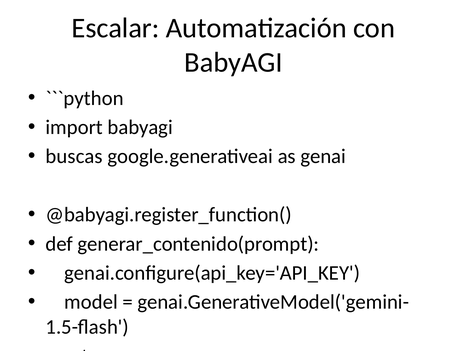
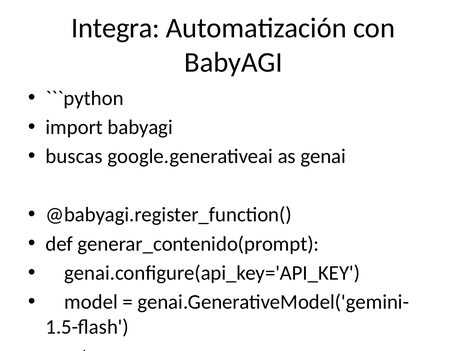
Escalar: Escalar -> Integra
